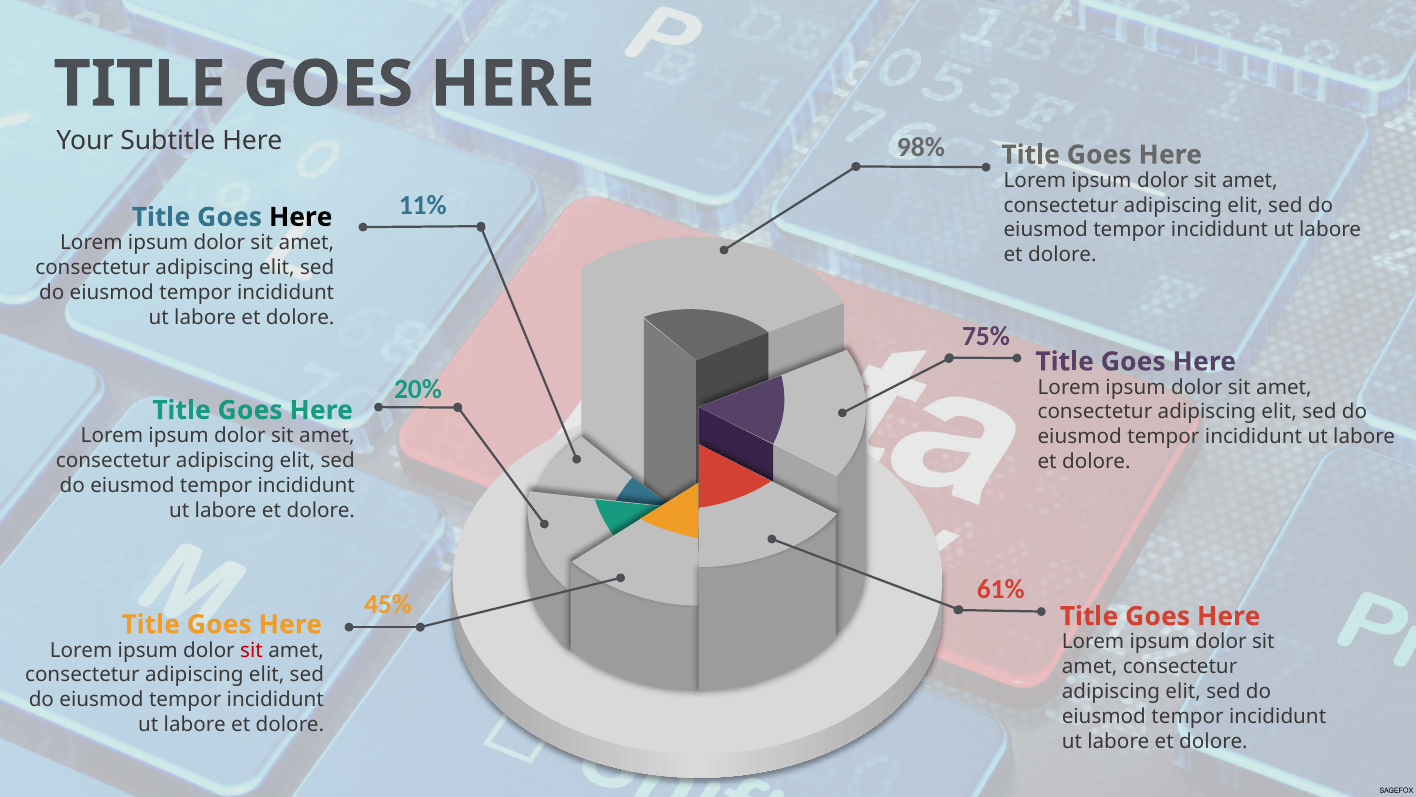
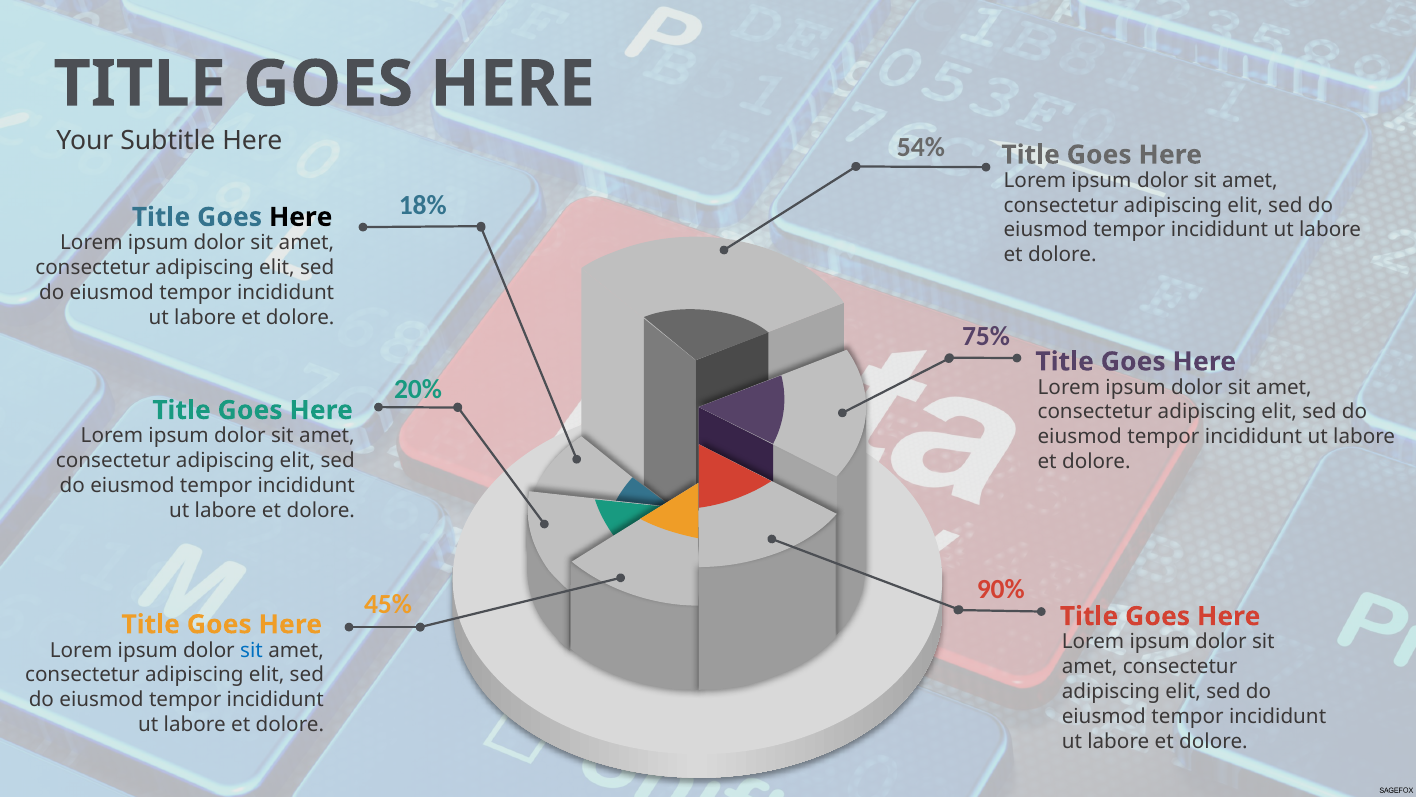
98%: 98% -> 54%
11%: 11% -> 18%
61%: 61% -> 90%
sit at (251, 650) colour: red -> blue
